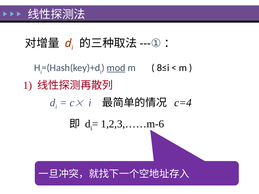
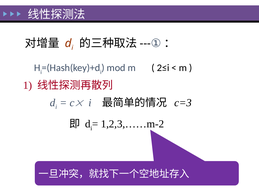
mod underline: present -> none
8≤i: 8≤i -> 2≤i
c=4: c=4 -> c=3
1,2,3,……m-6: 1,2,3,……m-6 -> 1,2,3,……m-2
